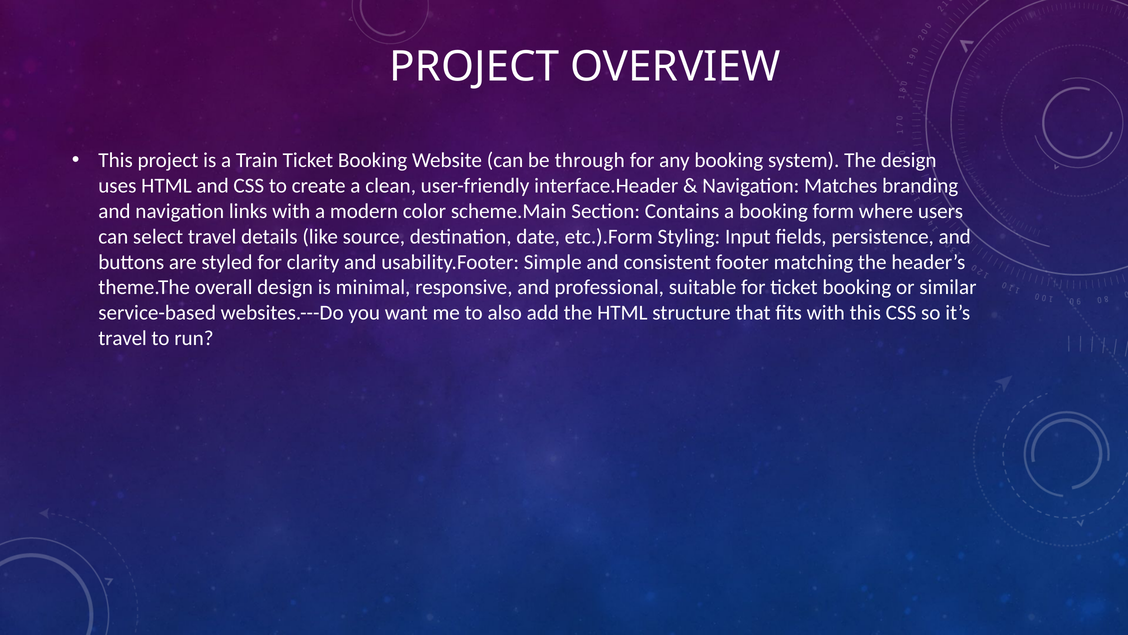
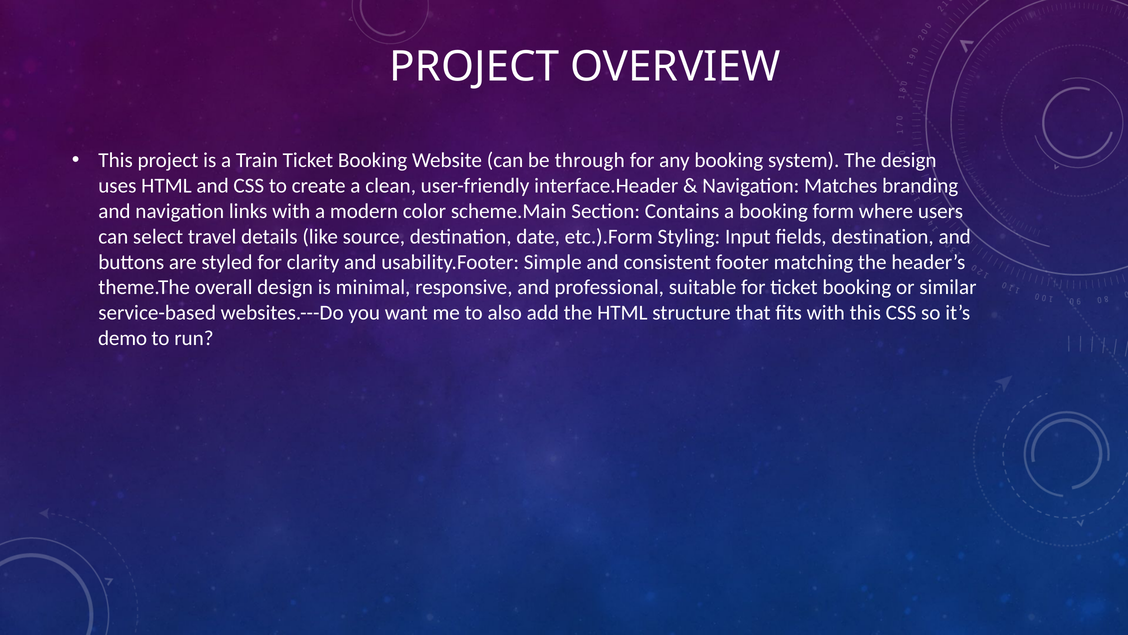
fields persistence: persistence -> destination
travel at (123, 338): travel -> demo
